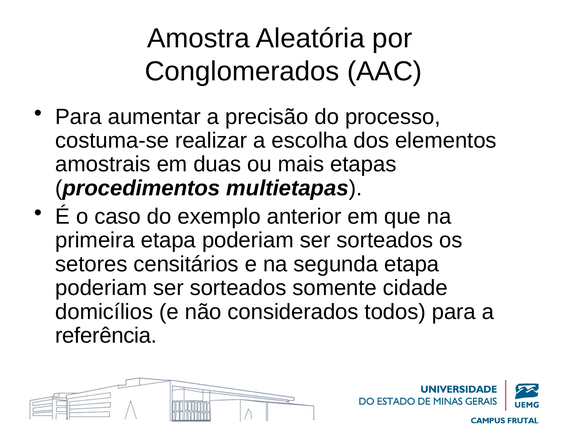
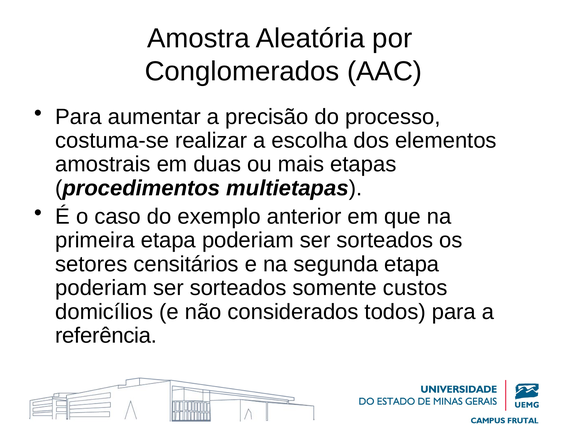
cidade: cidade -> custos
